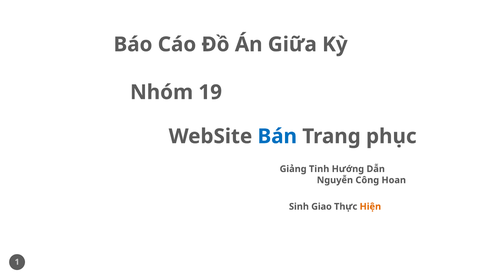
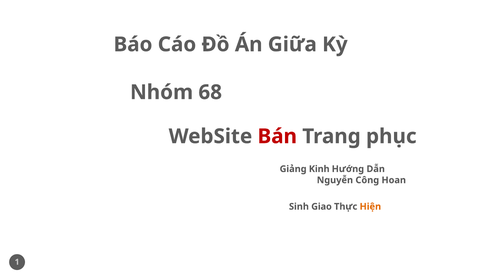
19: 19 -> 68
Bán colour: blue -> red
Tinh: Tinh -> Kinh
